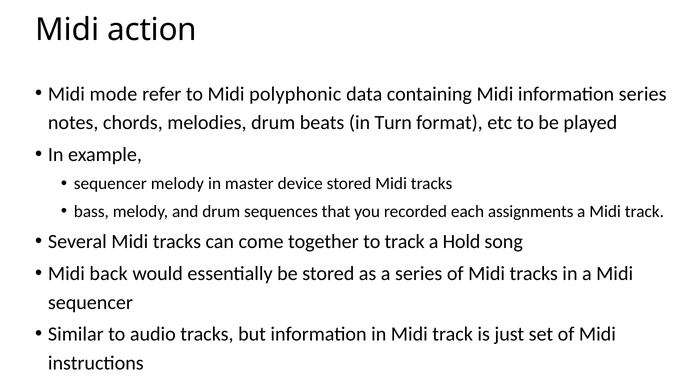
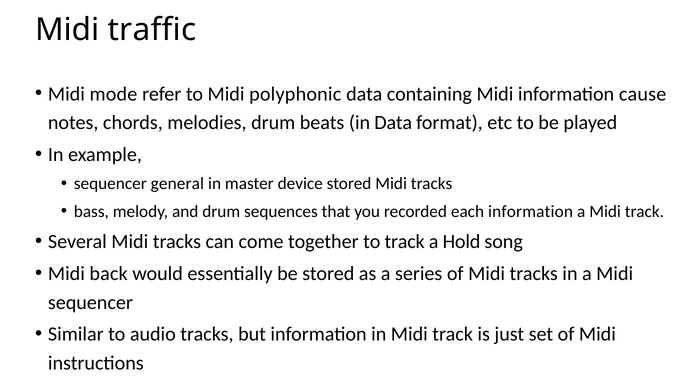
action: action -> traffic
information series: series -> cause
in Turn: Turn -> Data
sequencer melody: melody -> general
each assignments: assignments -> information
